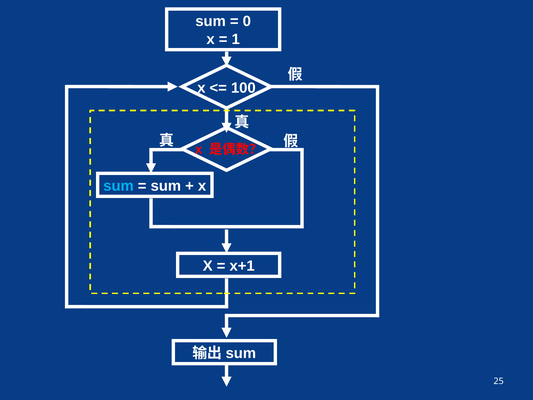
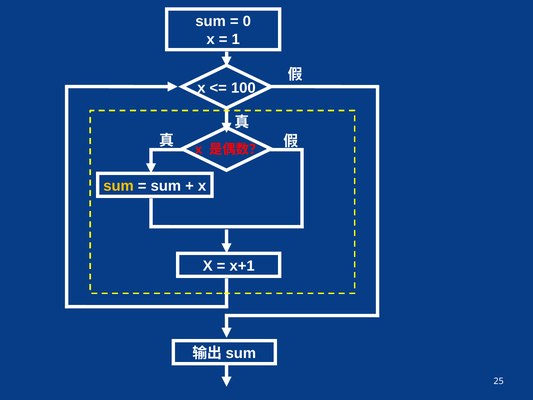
sum at (118, 186) colour: light blue -> yellow
